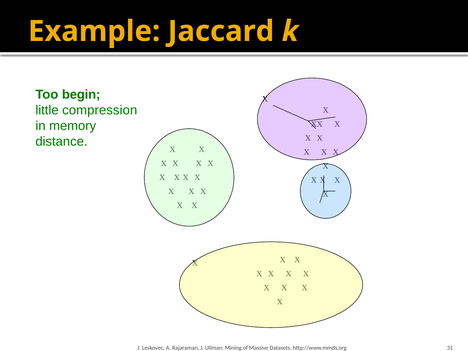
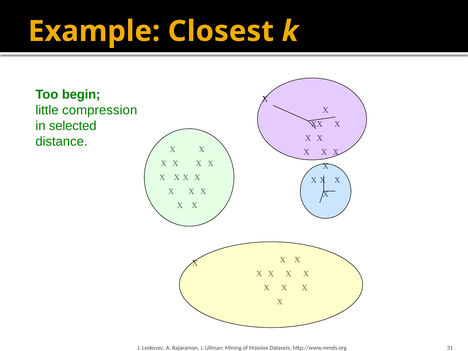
Jaccard: Jaccard -> Closest
memory: memory -> selected
